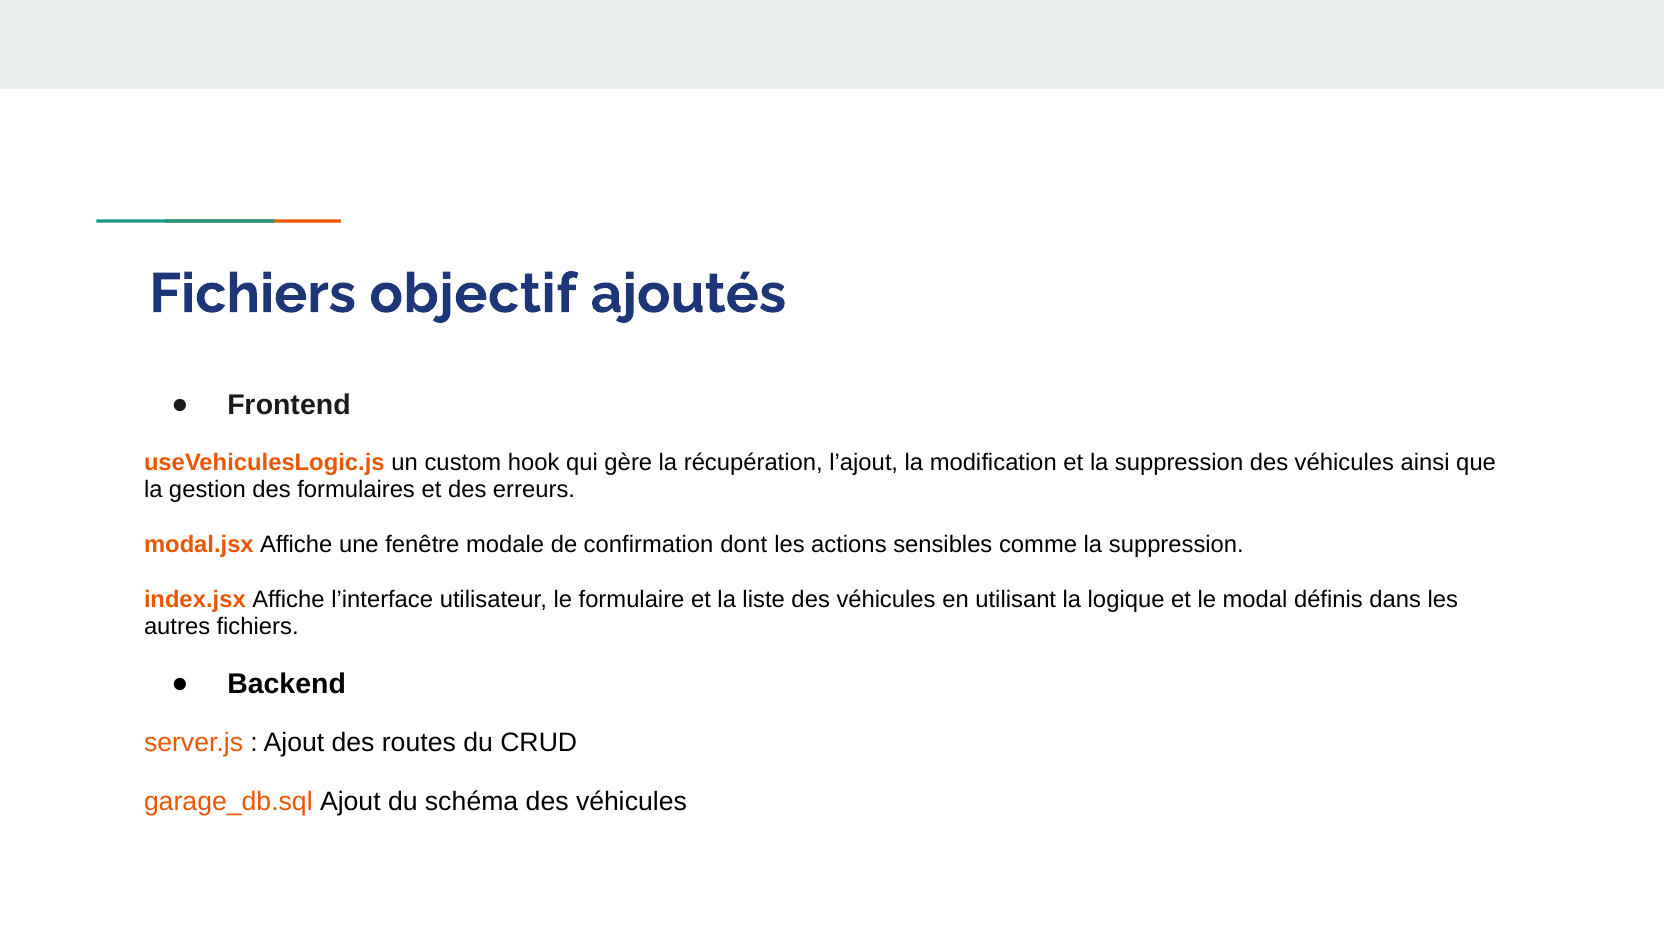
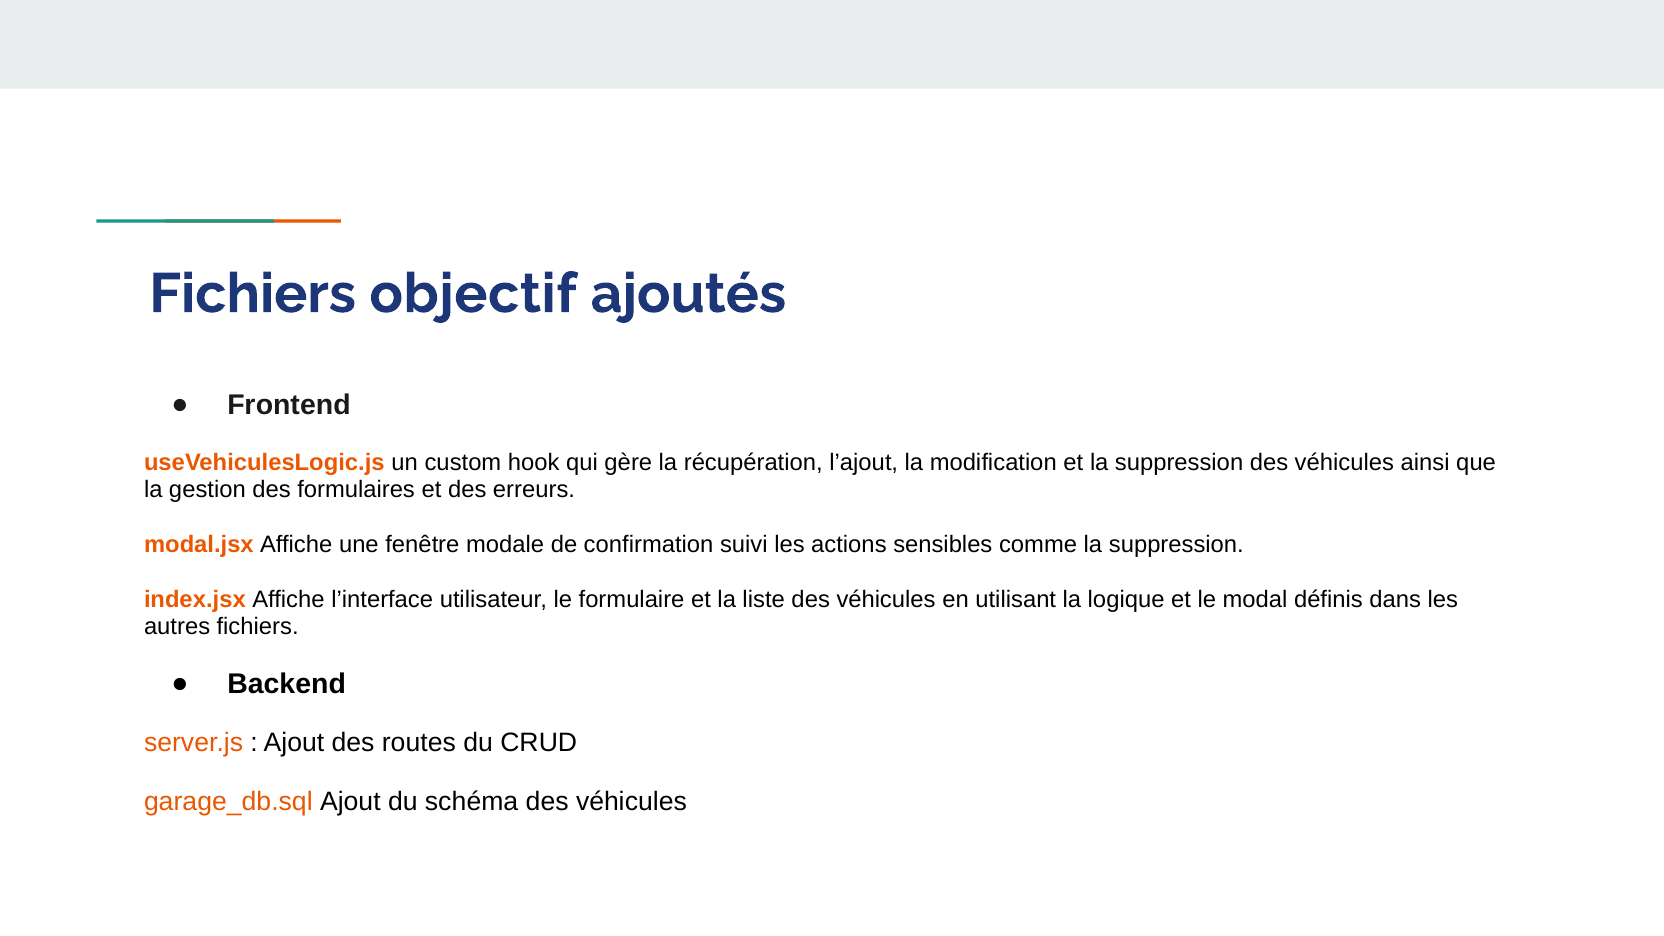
dont: dont -> suivi
